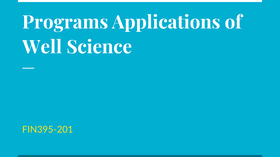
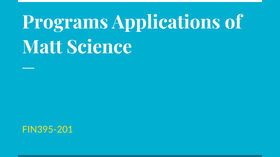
Well: Well -> Matt
